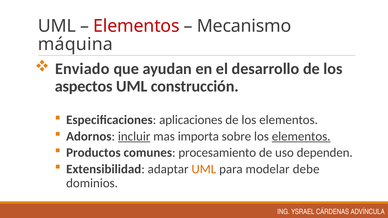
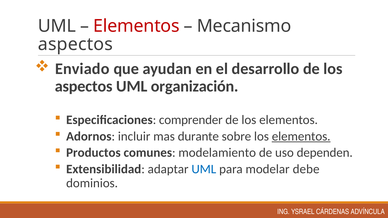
máquina at (75, 44): máquina -> aspectos
construcción: construcción -> organización
aplicaciones: aplicaciones -> comprender
incluir underline: present -> none
importa: importa -> durante
procesamiento: procesamiento -> modelamiento
UML at (204, 169) colour: orange -> blue
